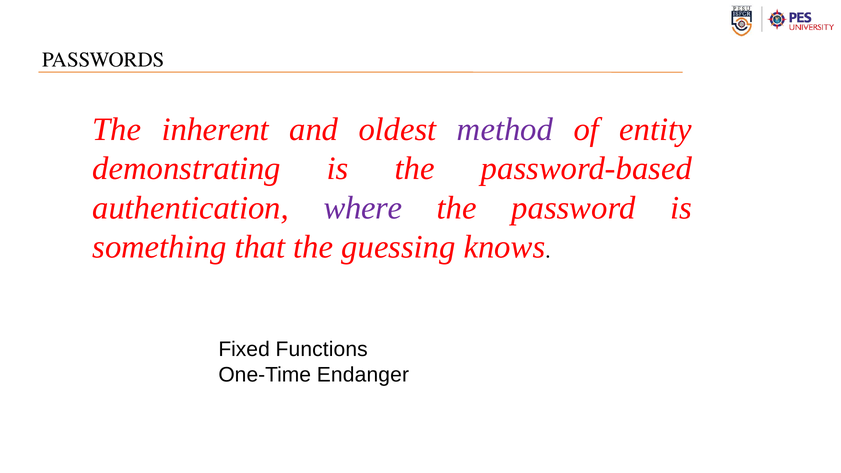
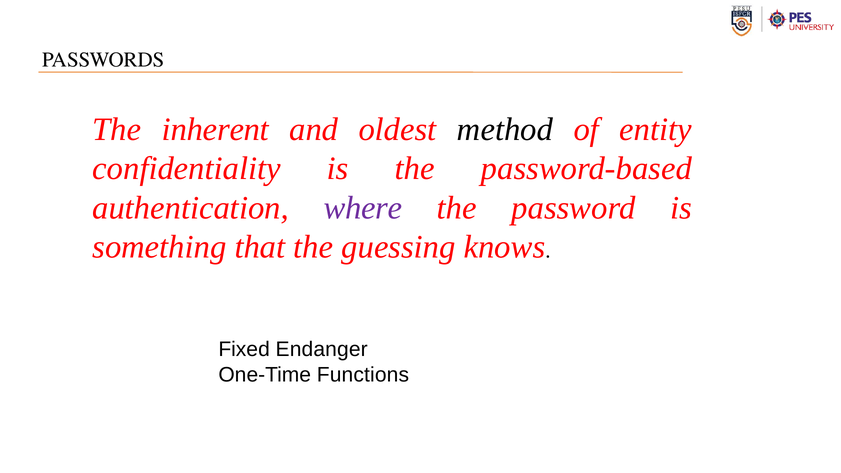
method colour: purple -> black
demonstrating: demonstrating -> confidentiality
Functions: Functions -> Endanger
Endanger: Endanger -> Functions
